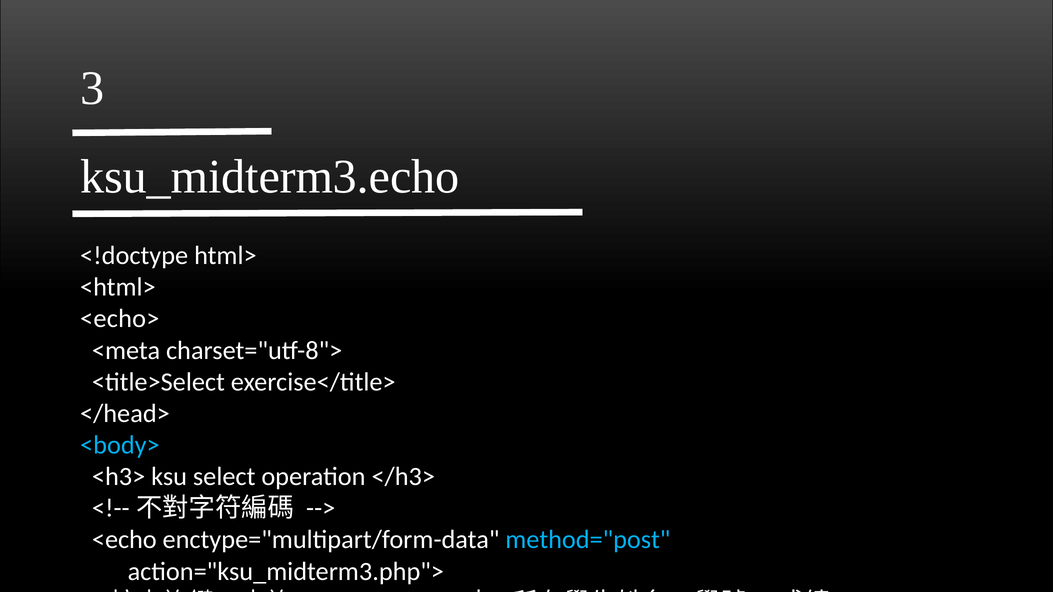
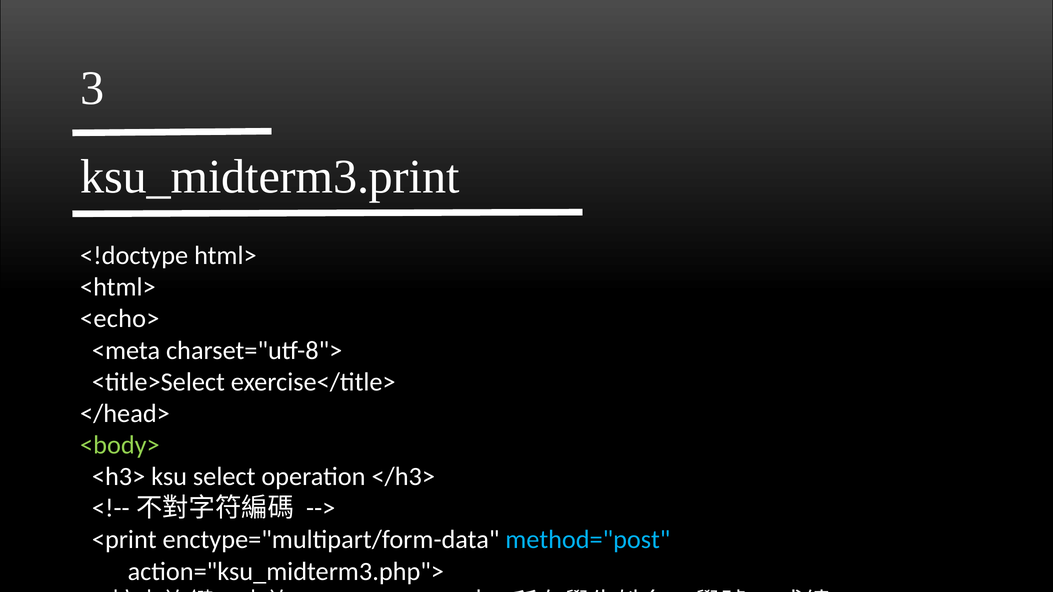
ksu_midterm3.echo: ksu_midterm3.echo -> ksu_midterm3.print
<body> colour: light blue -> light green
<echo: <echo -> <print
